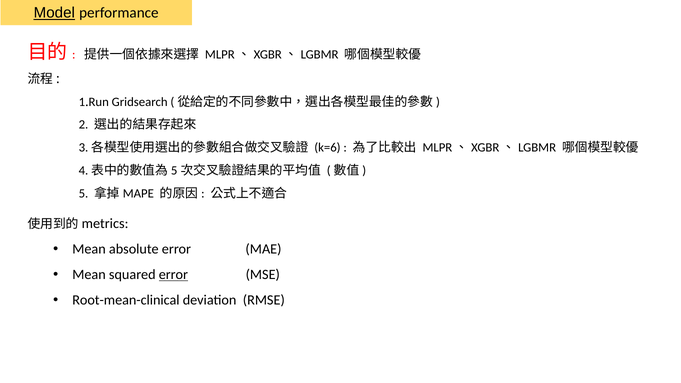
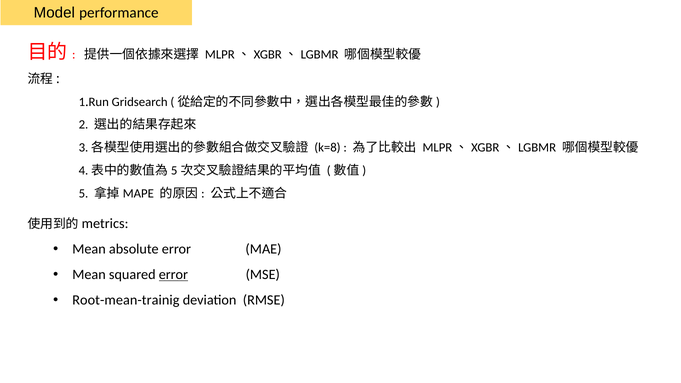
Model underline: present -> none
k=6: k=6 -> k=8
Root-mean-clinical: Root-mean-clinical -> Root-mean-trainig
